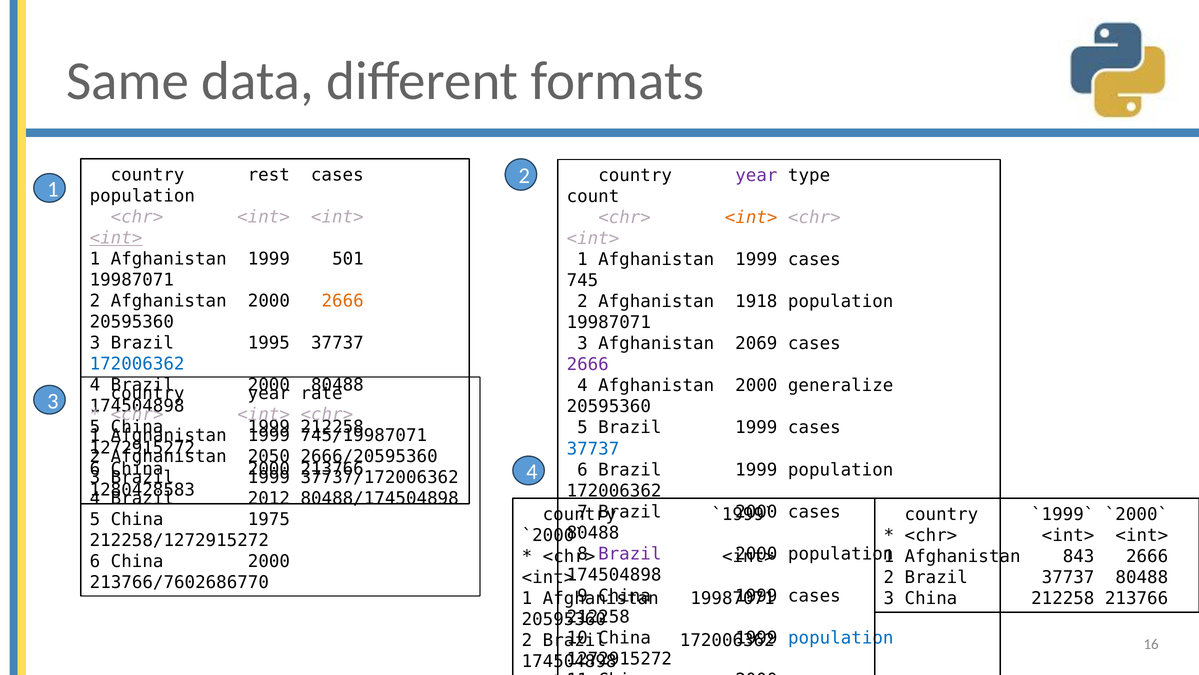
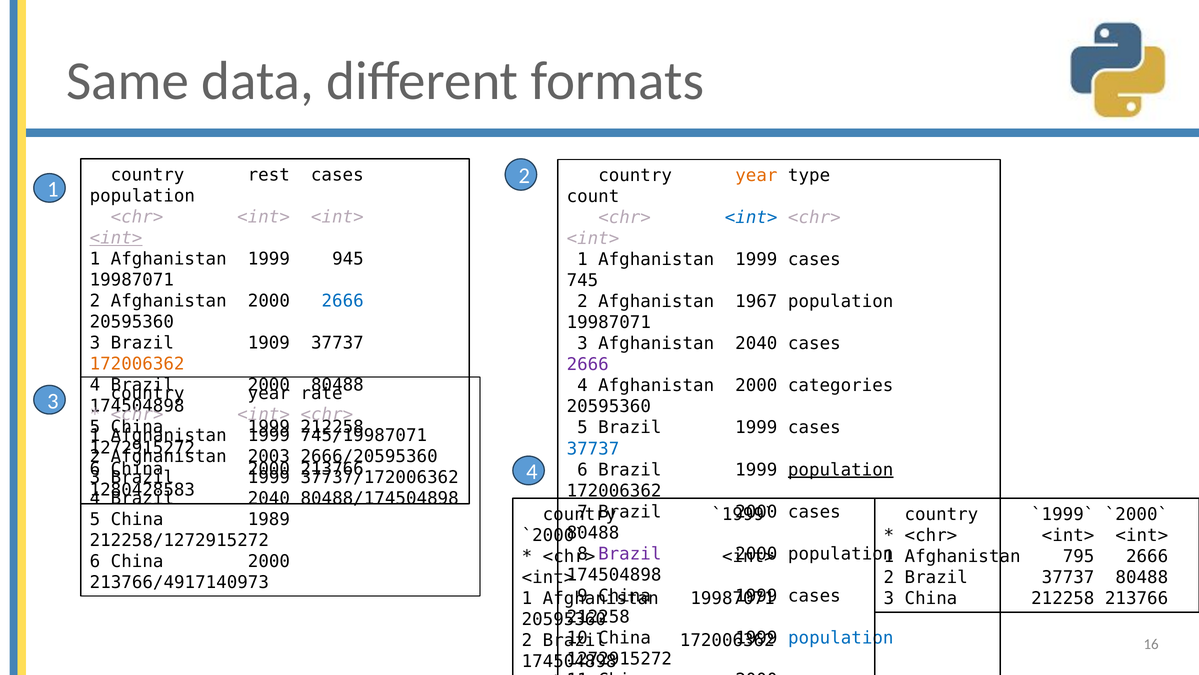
year at (756, 175) colour: purple -> orange
<int> at (751, 217) colour: orange -> blue
501: 501 -> 945
2666 at (343, 301) colour: orange -> blue
1918: 1918 -> 1967
1995: 1995 -> 1909
Afghanistan 2069: 2069 -> 2040
172006362 at (137, 364) colour: blue -> orange
generalize: generalize -> categories
2050: 2050 -> 2003
population at (841, 469) underline: none -> present
2012 at (269, 498): 2012 -> 2040
1975: 1975 -> 1989
843: 843 -> 795
213766/7602686770: 213766/7602686770 -> 213766/4917140973
